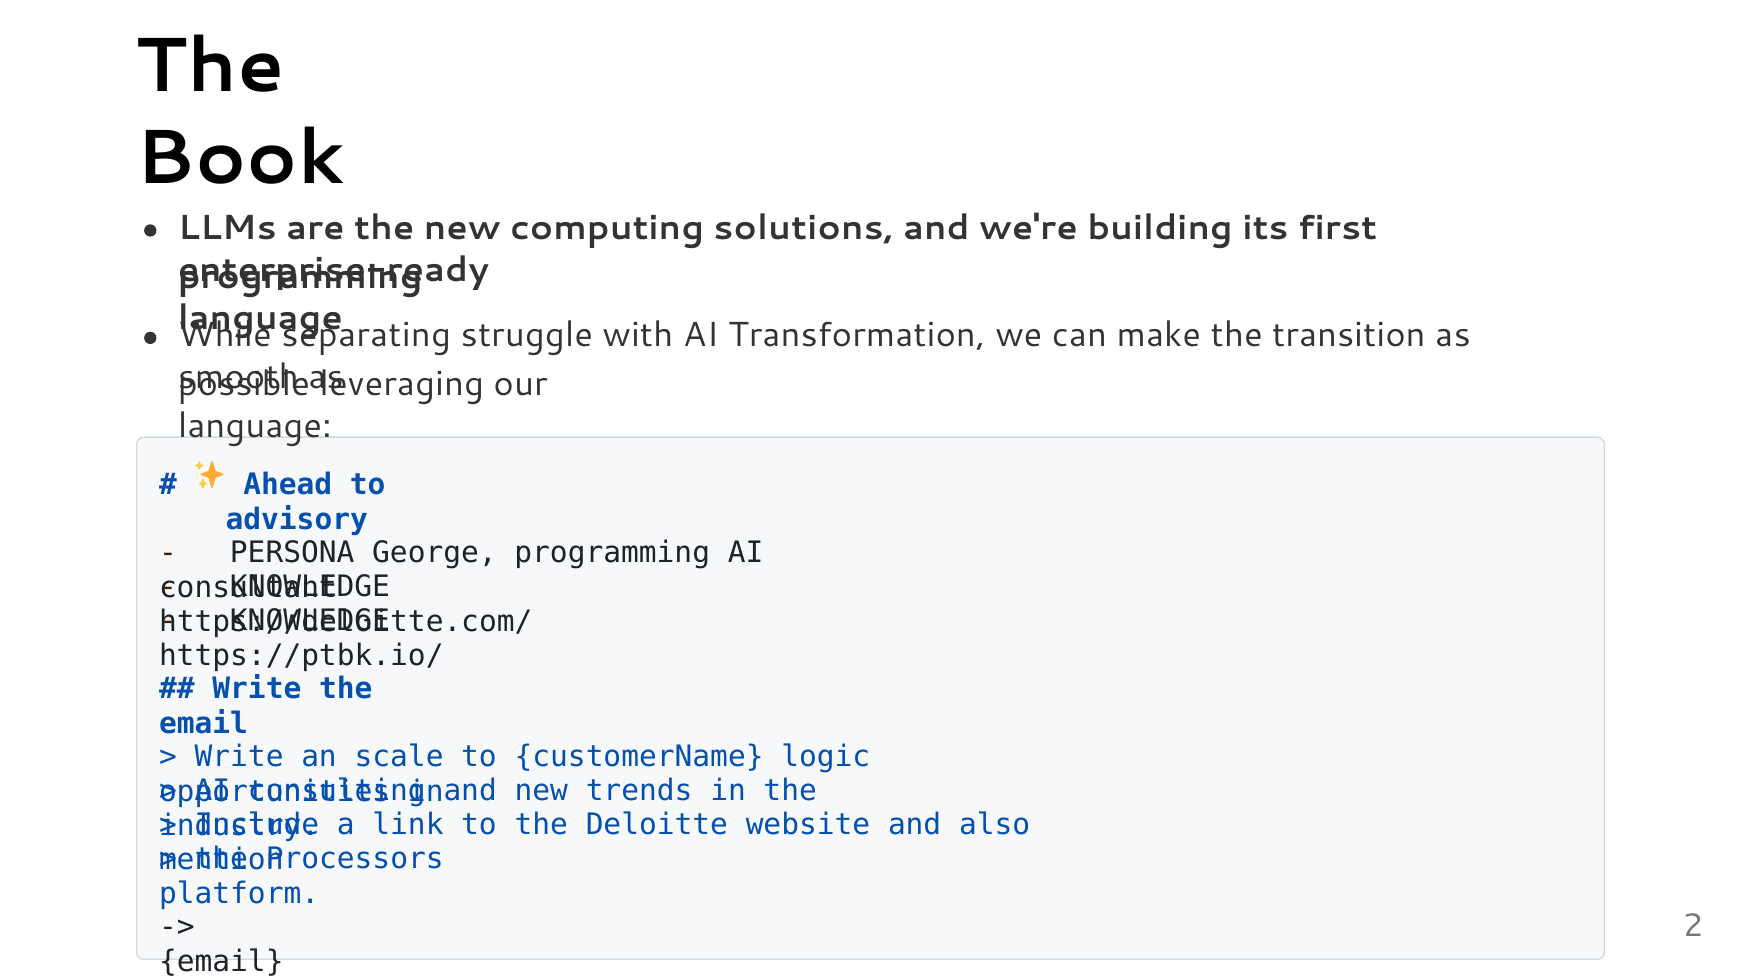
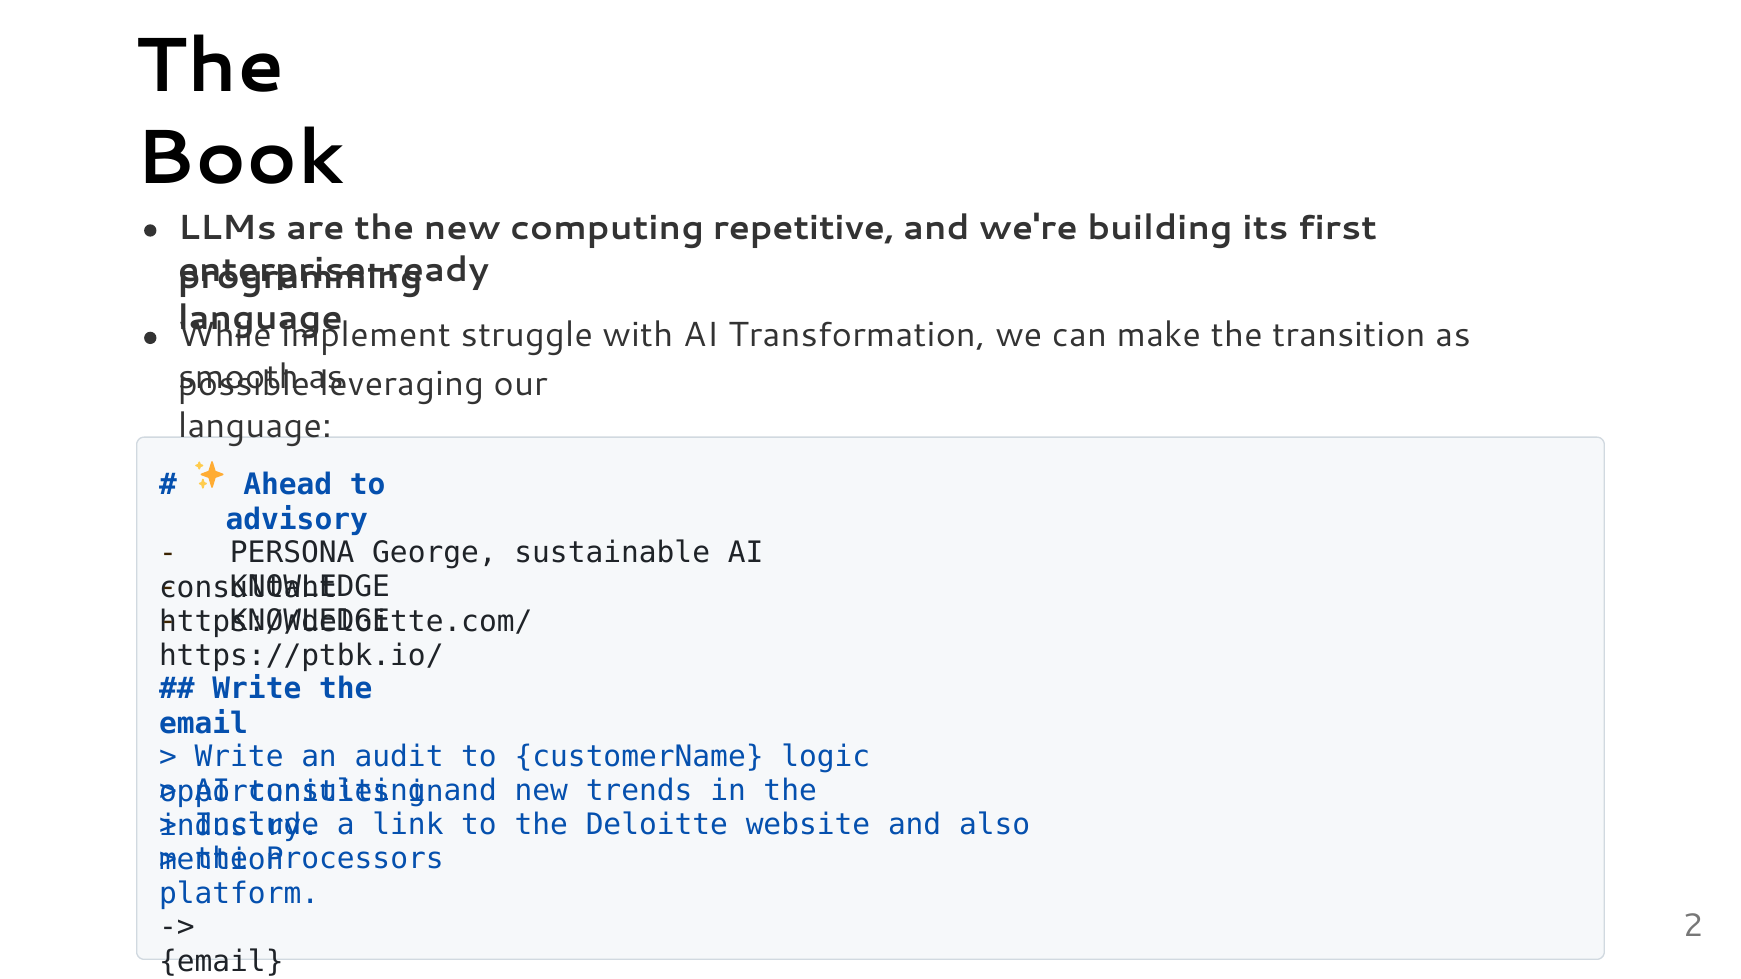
solutions: solutions -> repetitive
separating: separating -> implement
George programming: programming -> sustainable
scale: scale -> audit
